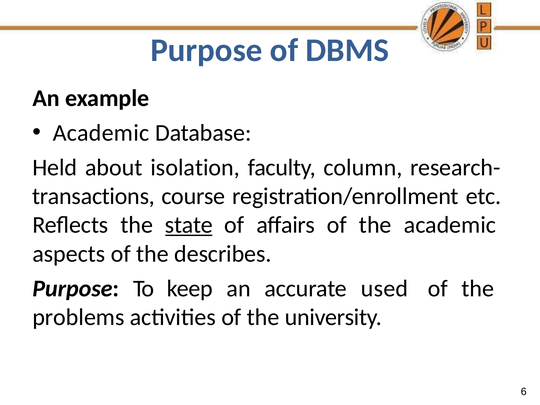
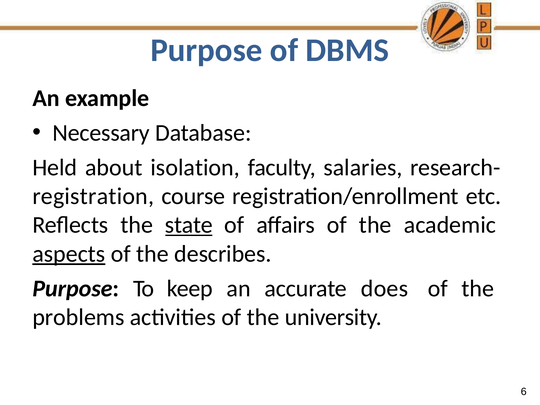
Academic at (101, 133): Academic -> Necessary
column: column -> salaries
transactions: transactions -> registration
aspects underline: none -> present
used: used -> does
